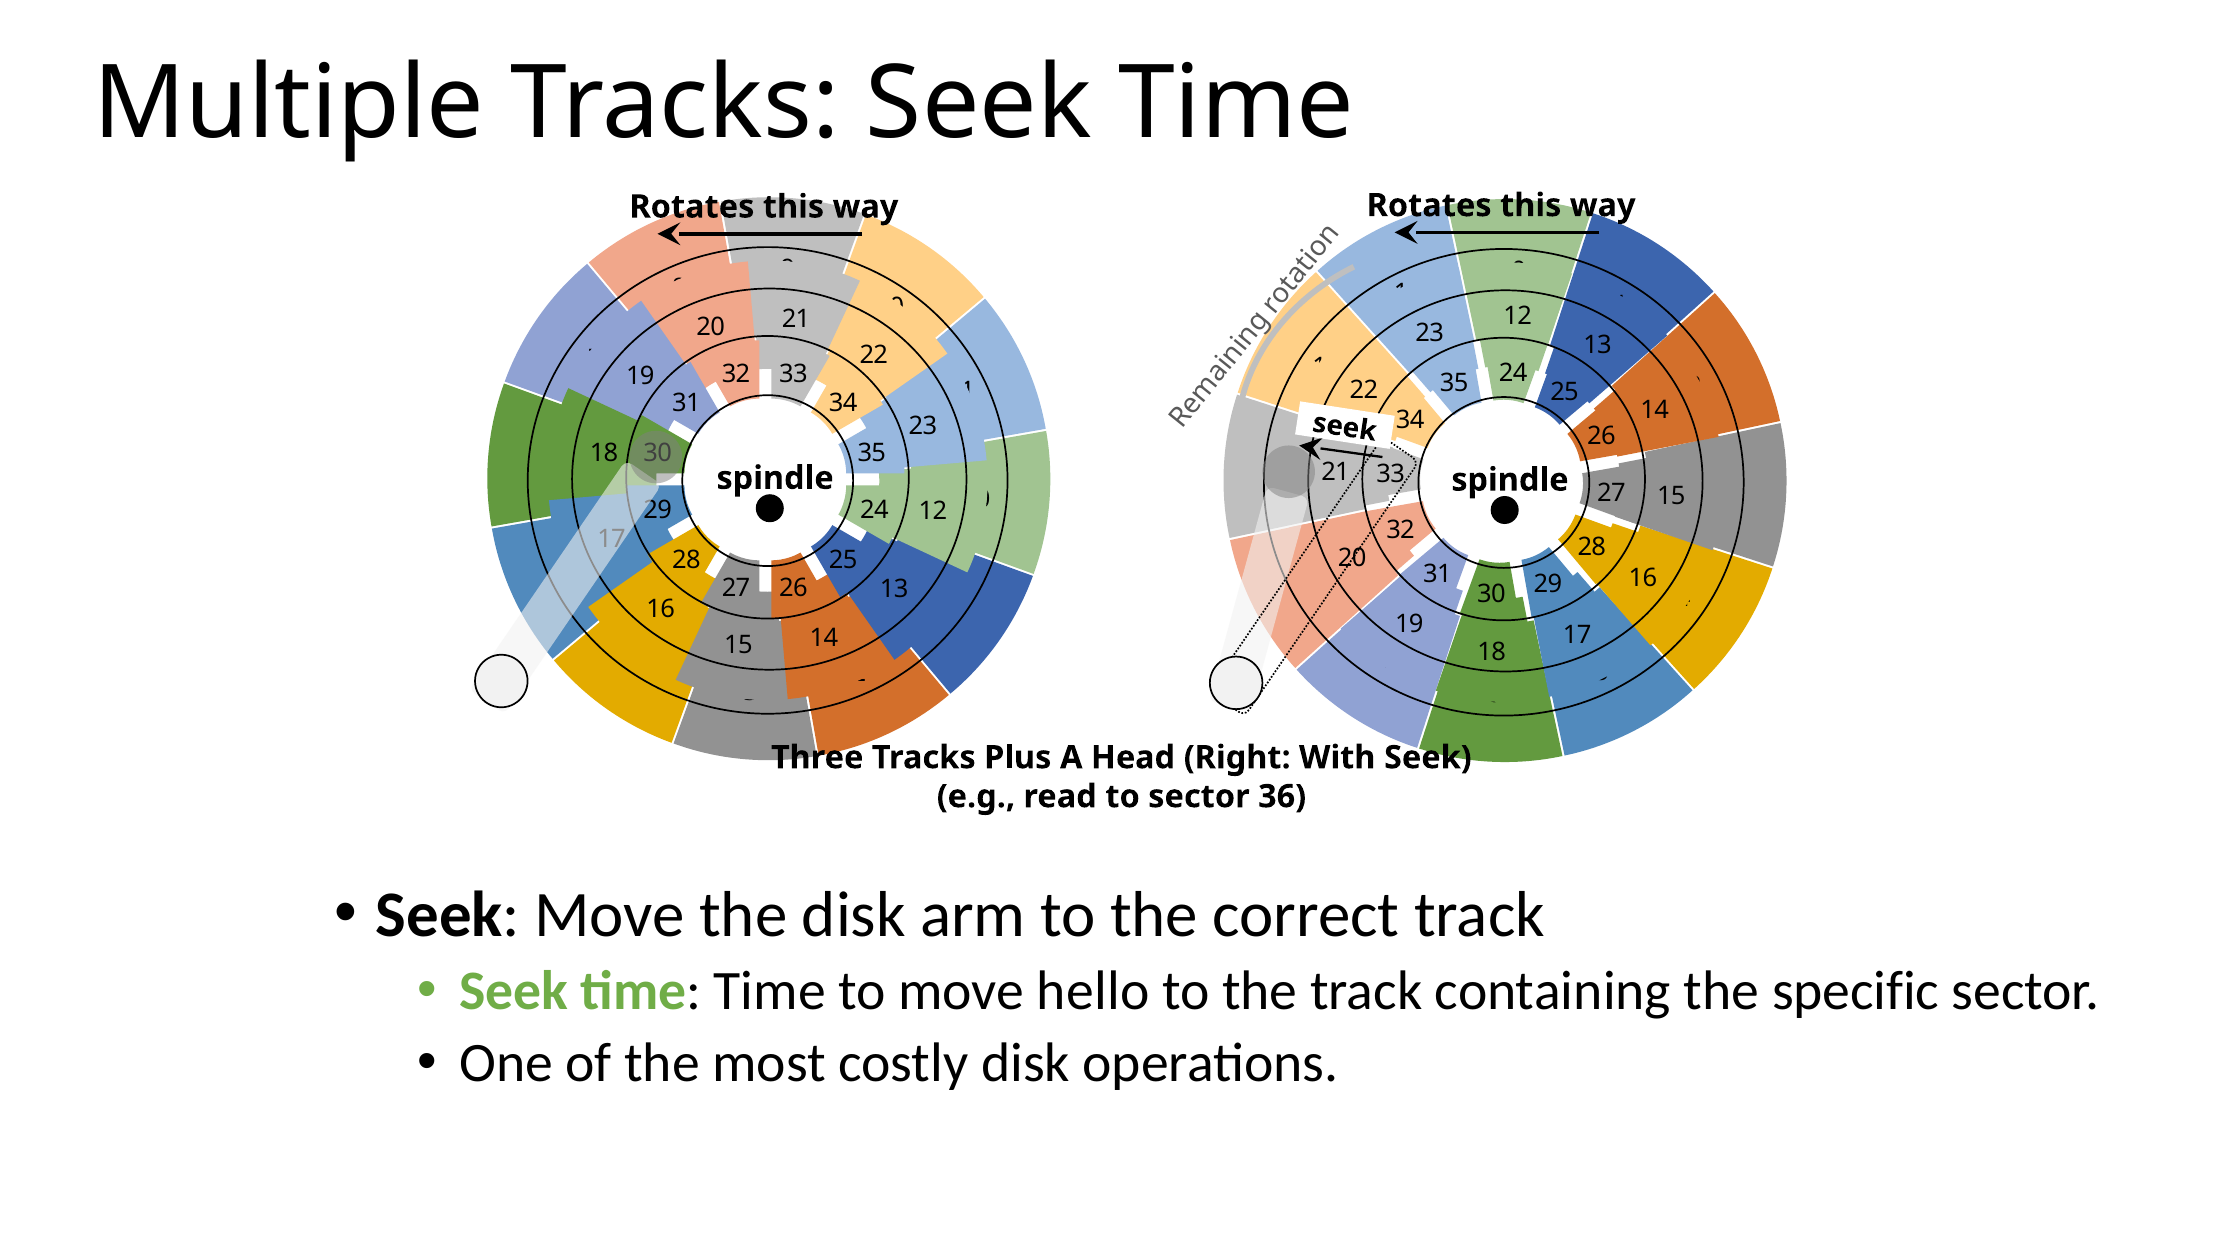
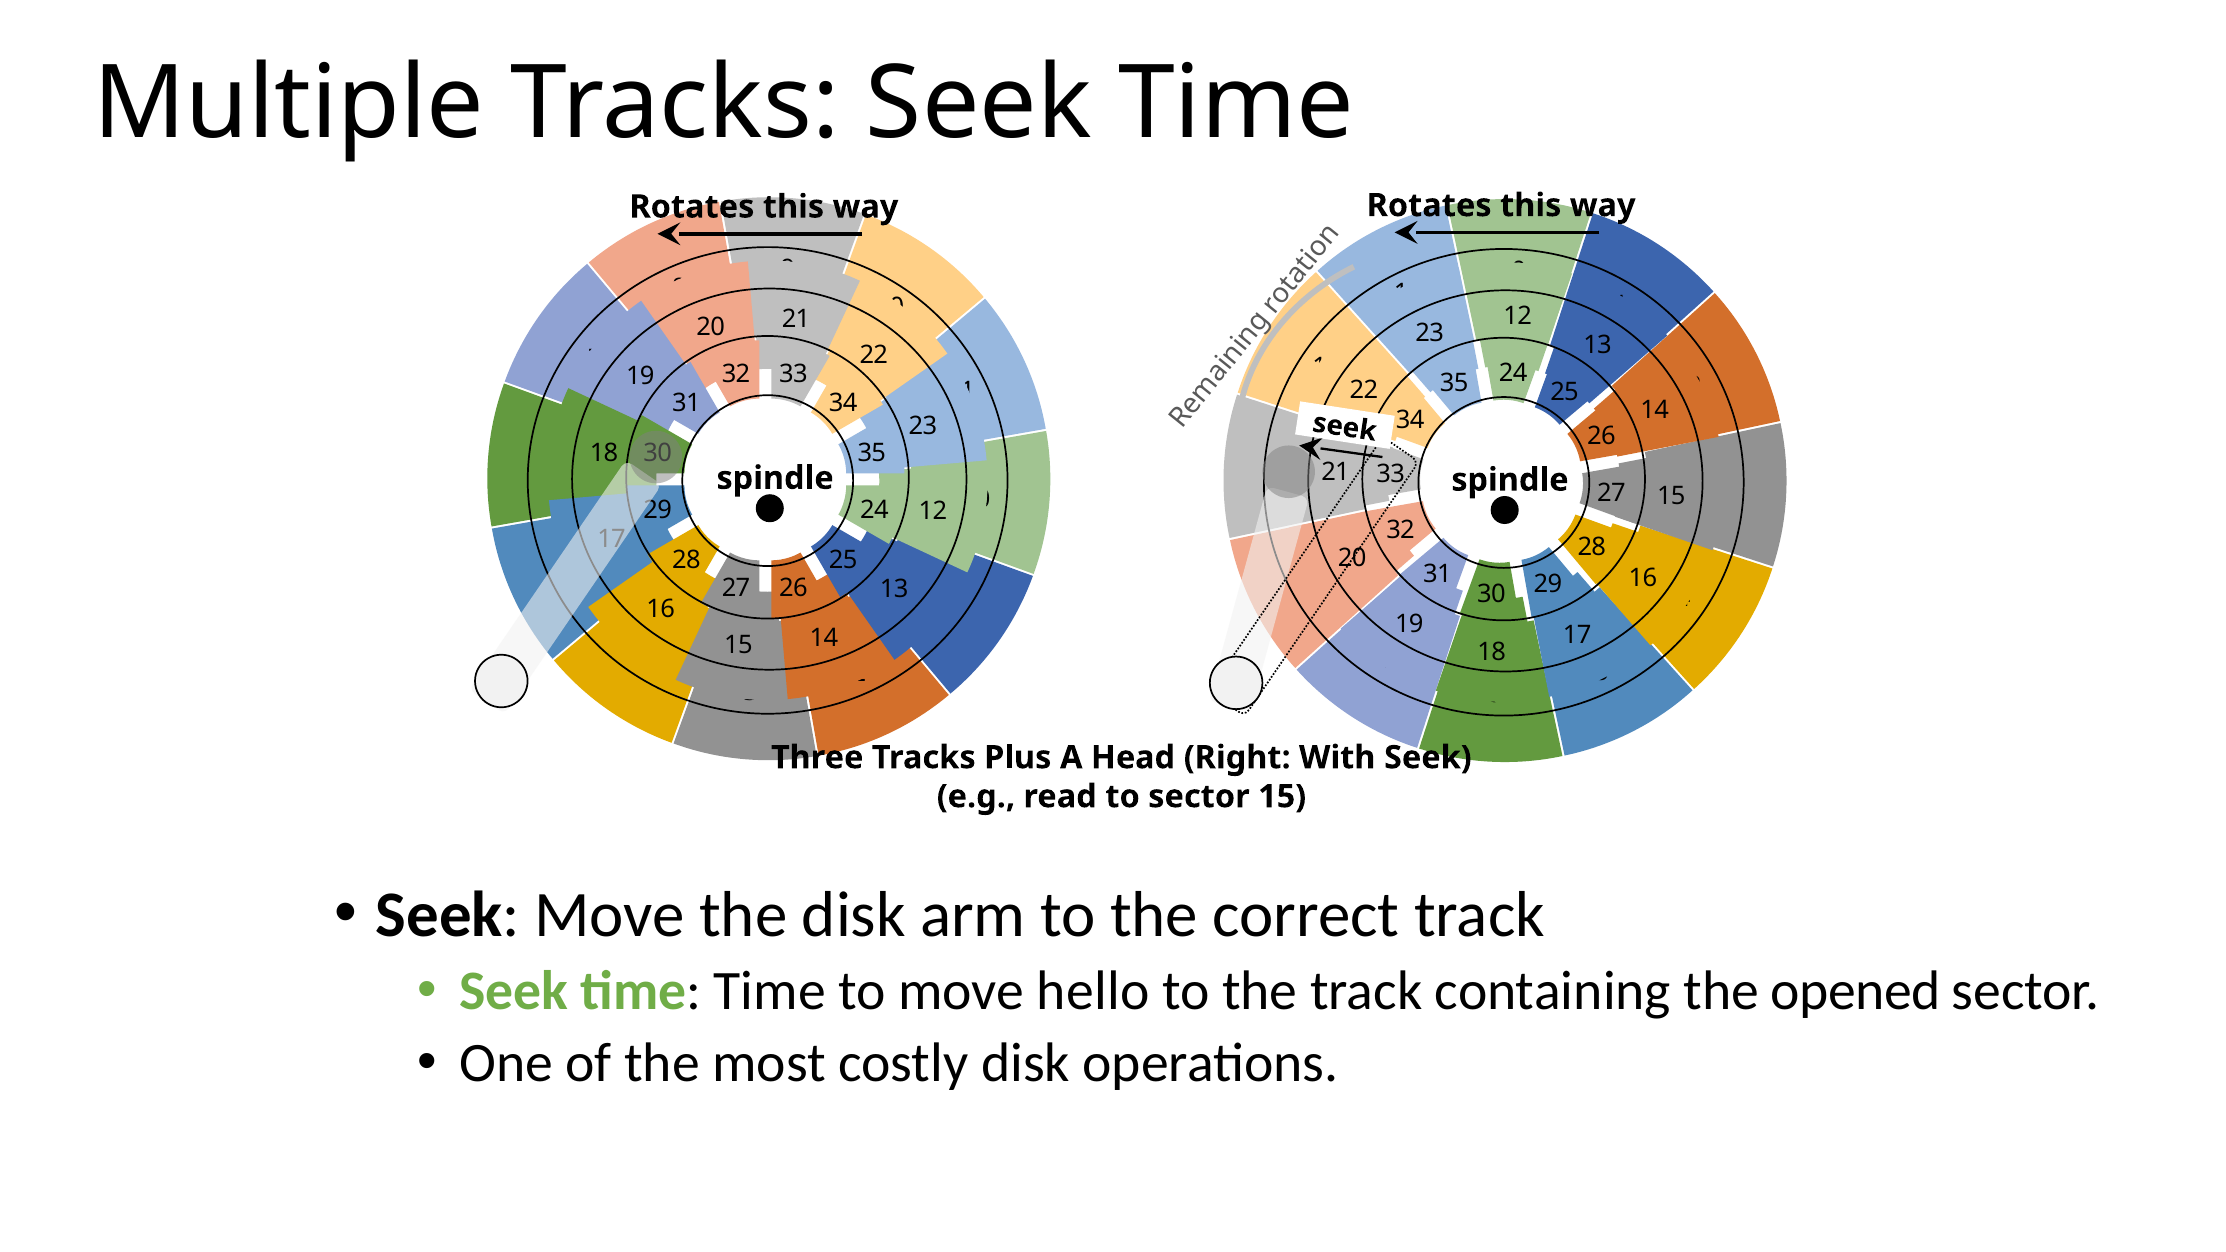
sector 36: 36 -> 15
specific: specific -> opened
